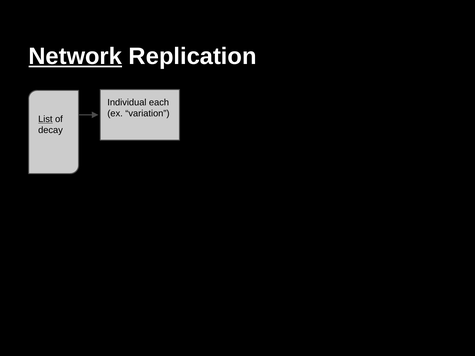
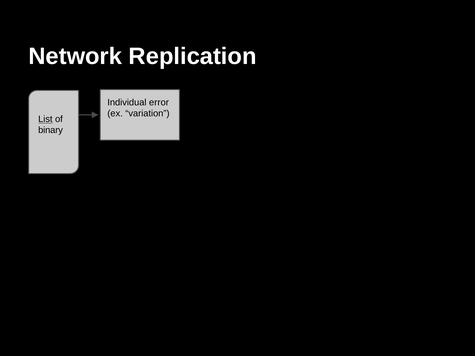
Network underline: present -> none
each: each -> error
decay: decay -> binary
